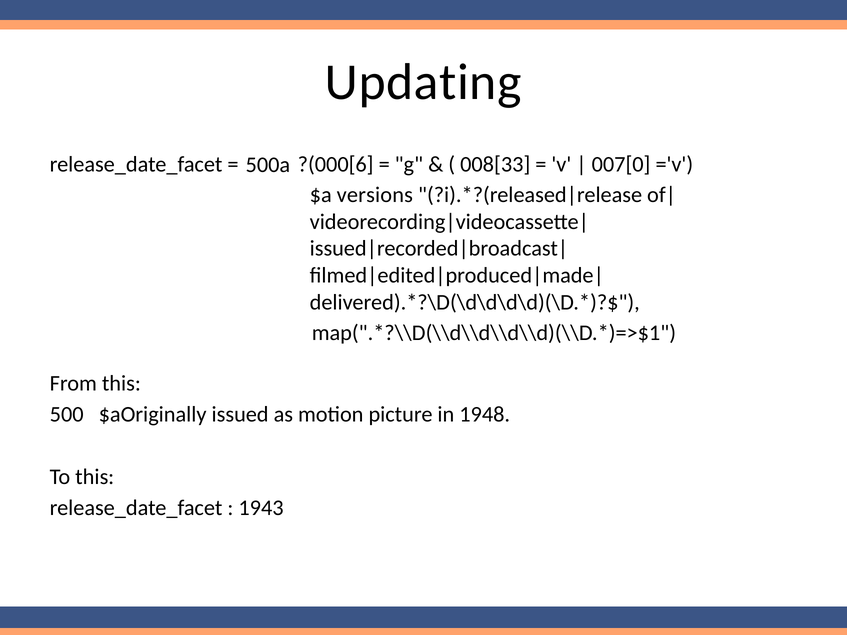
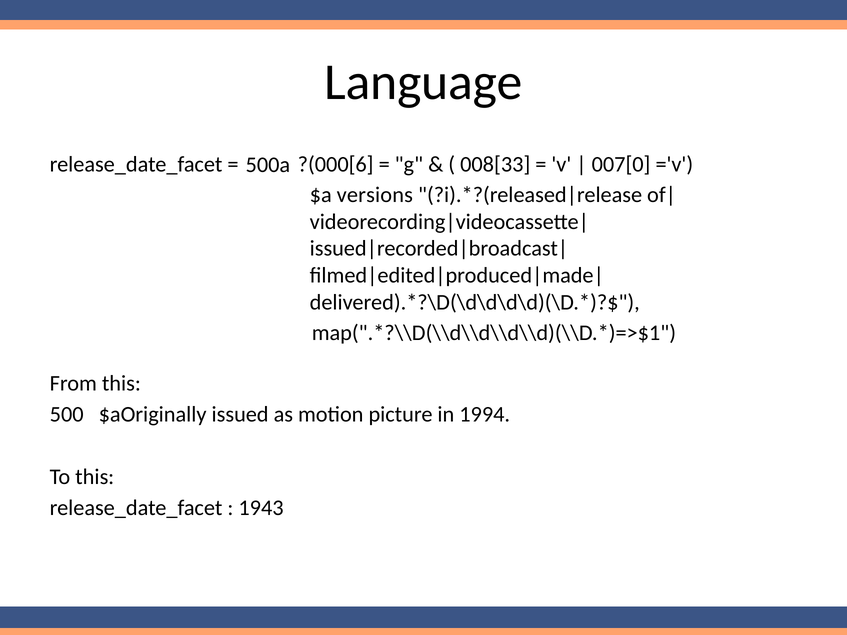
Updating: Updating -> Language
1948: 1948 -> 1994
